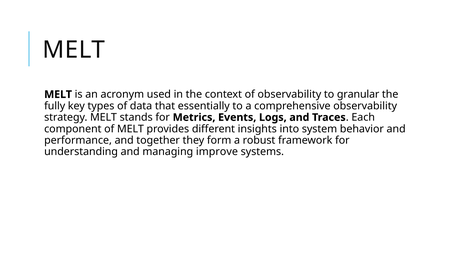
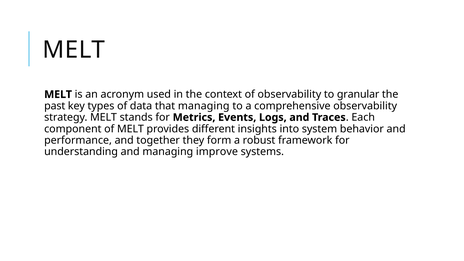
fully: fully -> past
that essentially: essentially -> managing
